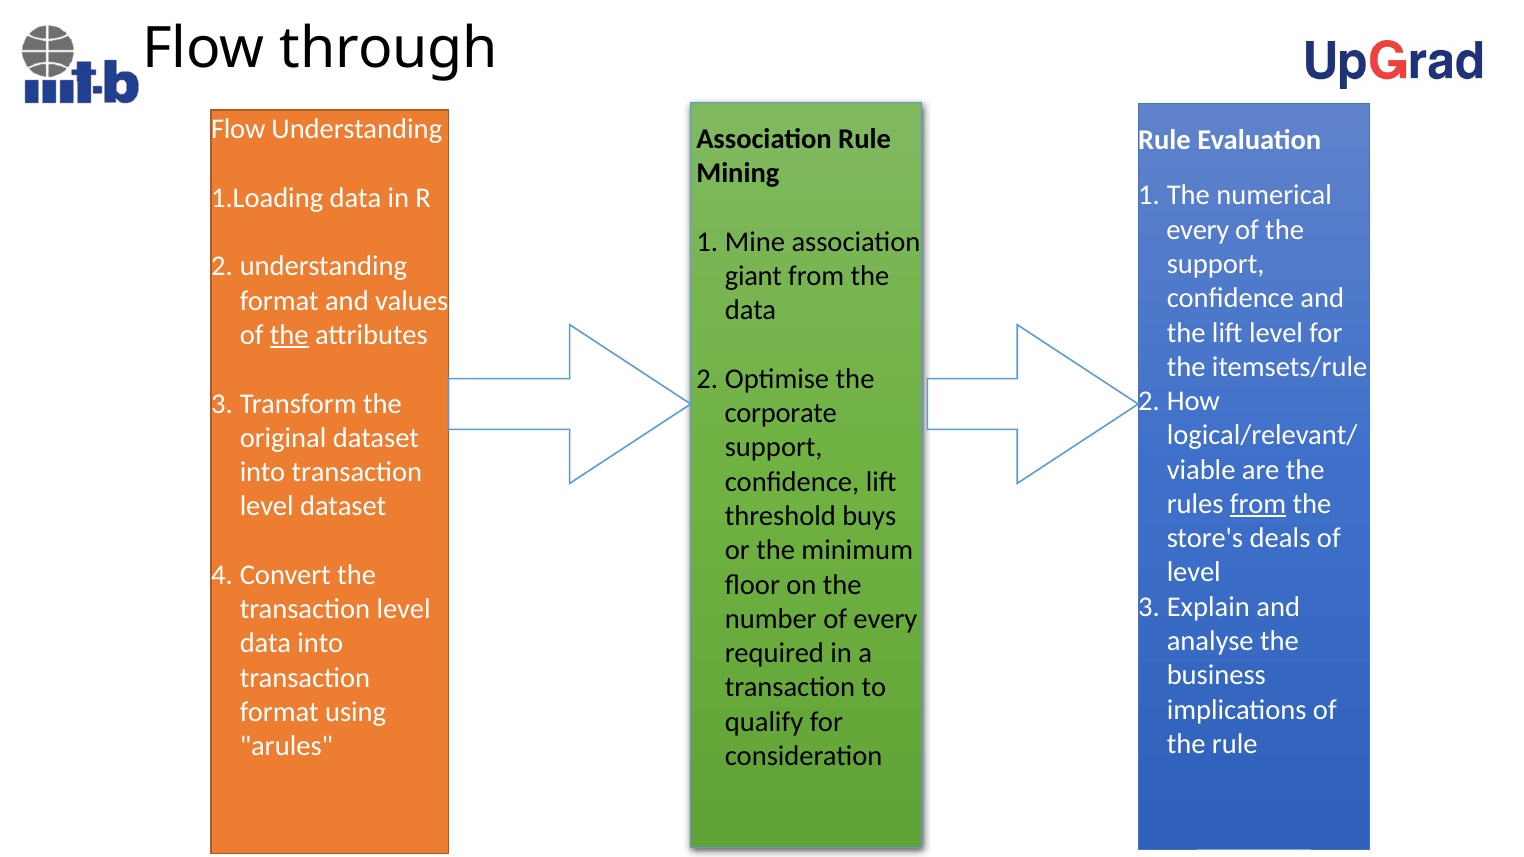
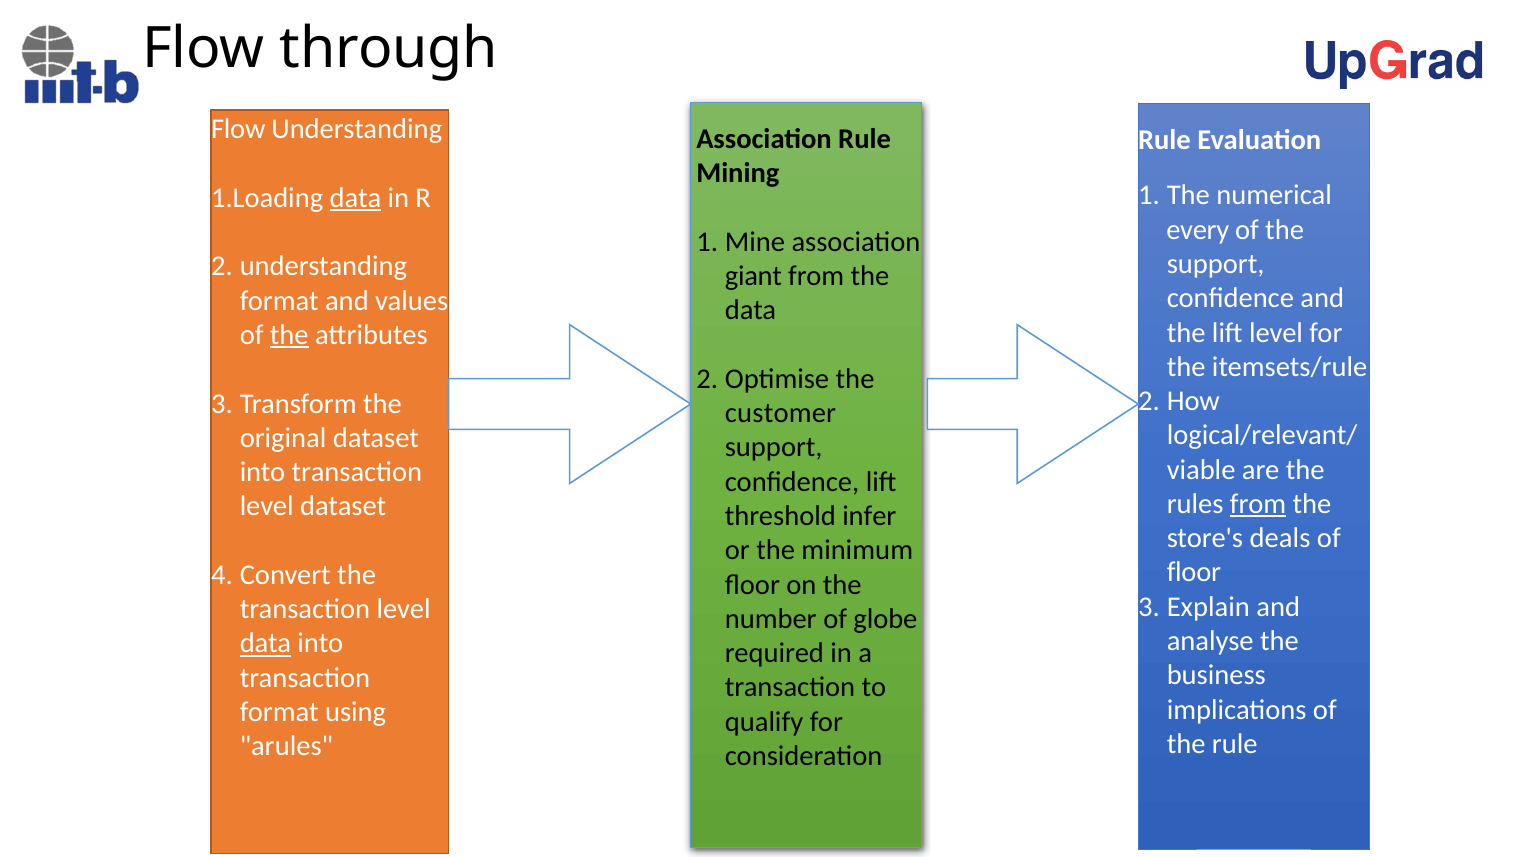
data at (355, 198) underline: none -> present
corporate: corporate -> customer
buys: buys -> infer
level at (1194, 573): level -> floor
of every: every -> globe
data at (265, 644) underline: none -> present
